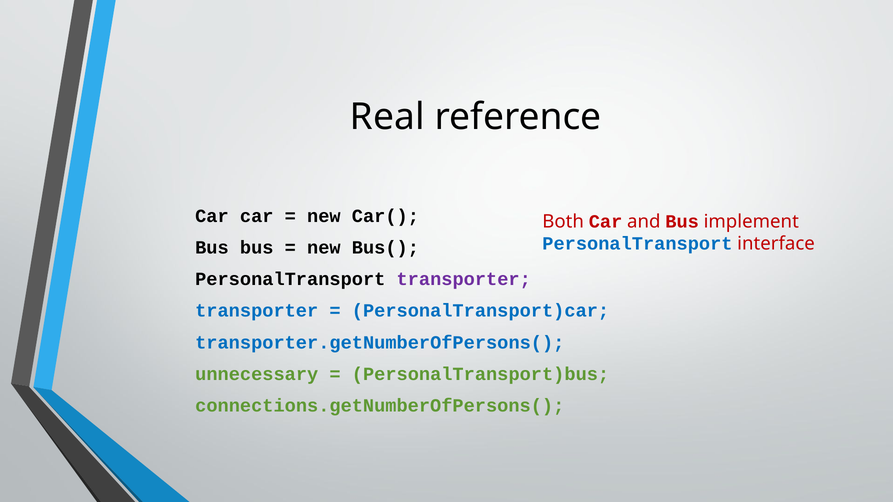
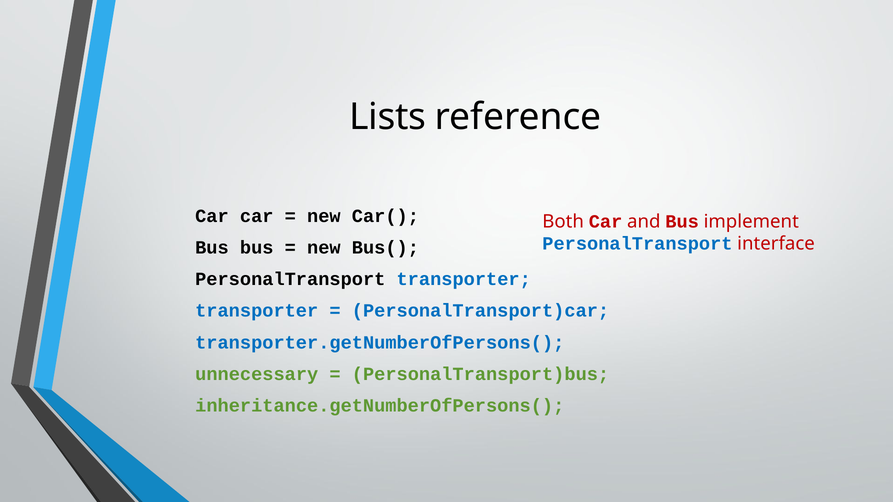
Real: Real -> Lists
transporter at (464, 279) colour: purple -> blue
connections.getNumberOfPersons(: connections.getNumberOfPersons( -> inheritance.getNumberOfPersons(
